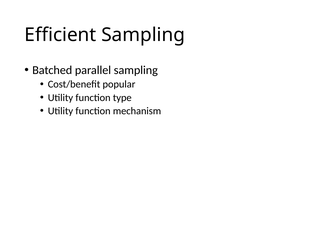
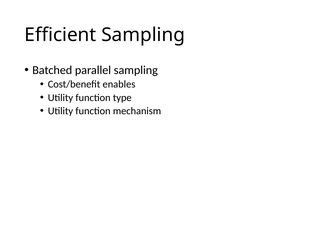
popular: popular -> enables
